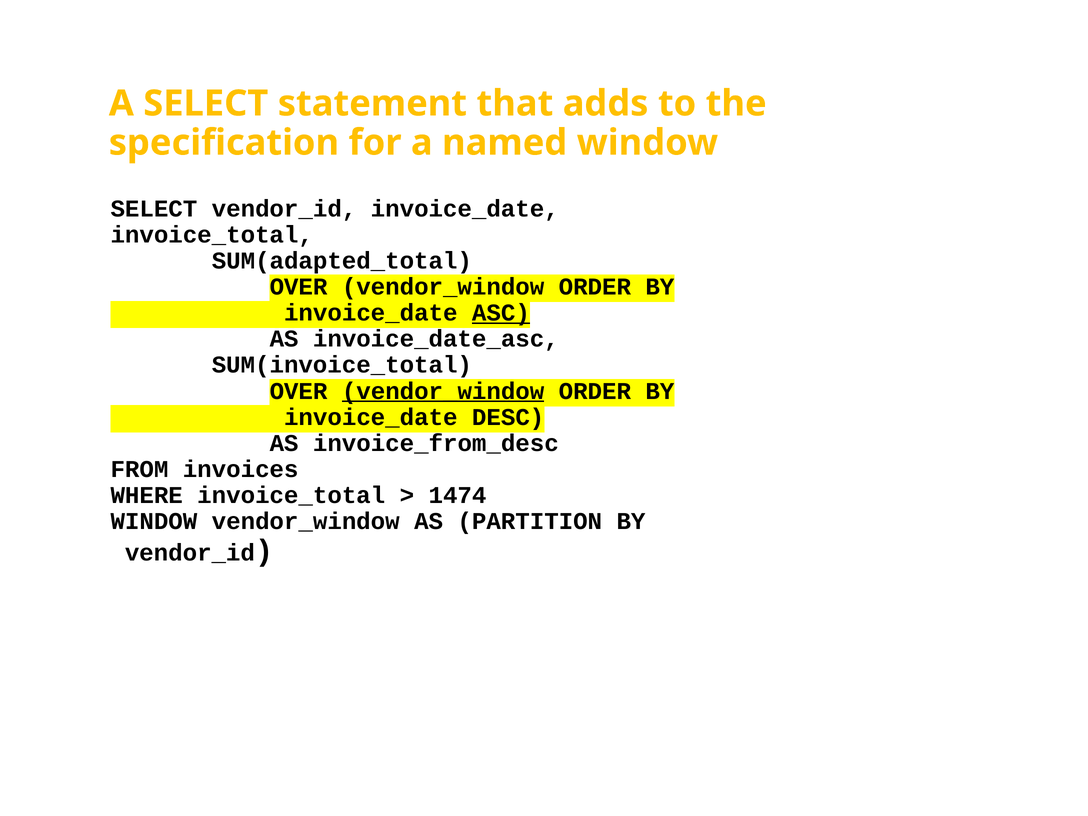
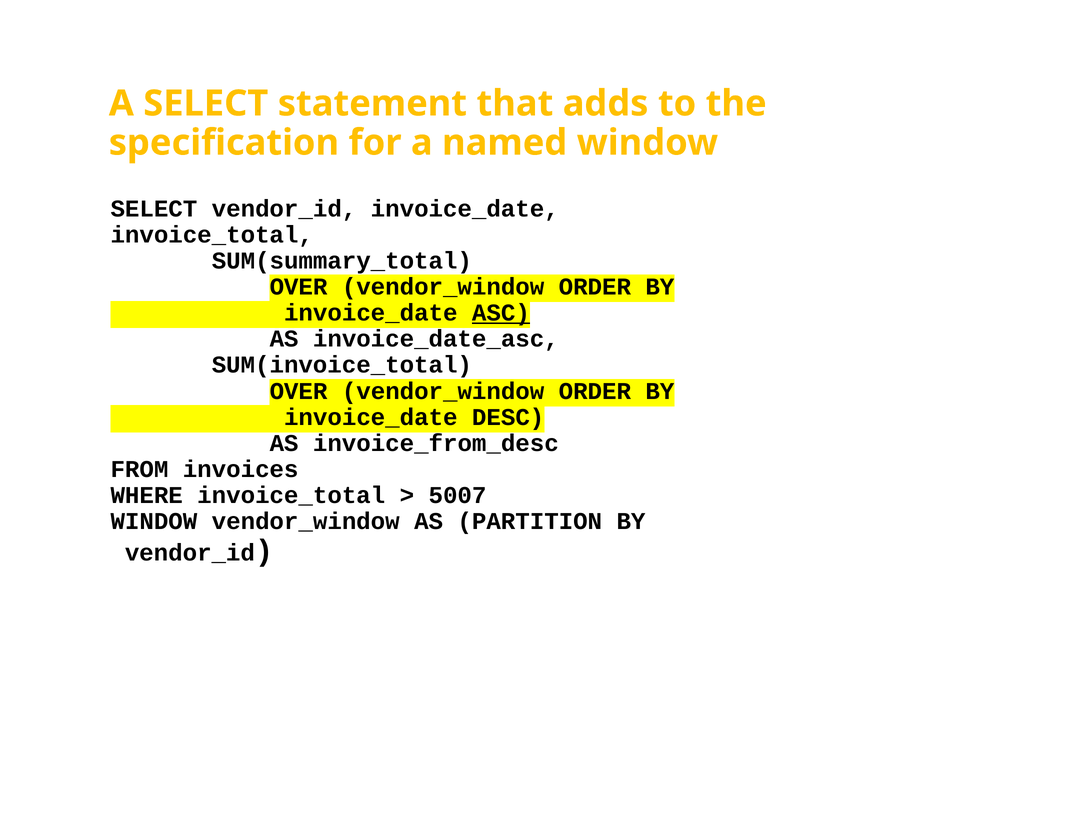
SUM(adapted_total: SUM(adapted_total -> SUM(summary_total
vendor_window at (443, 391) underline: present -> none
1474: 1474 -> 5007
